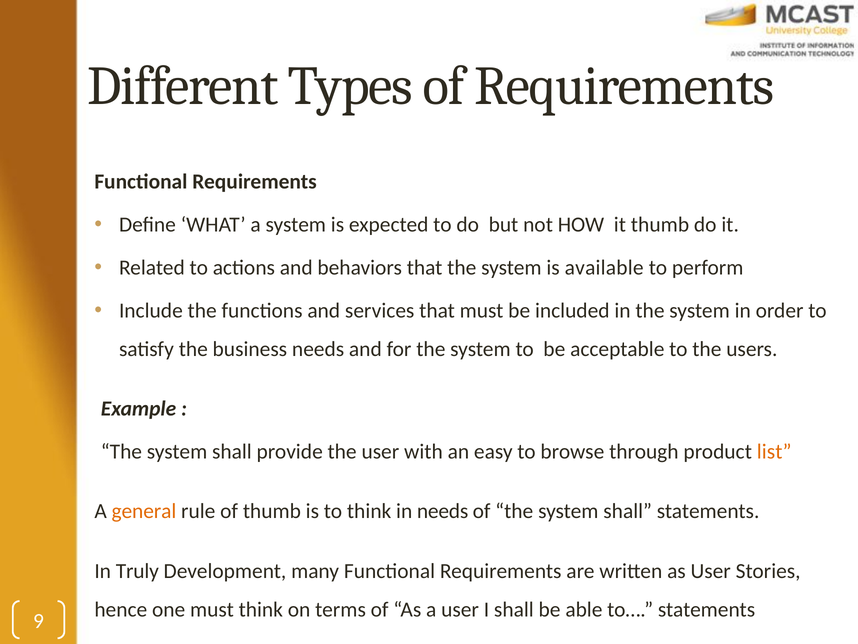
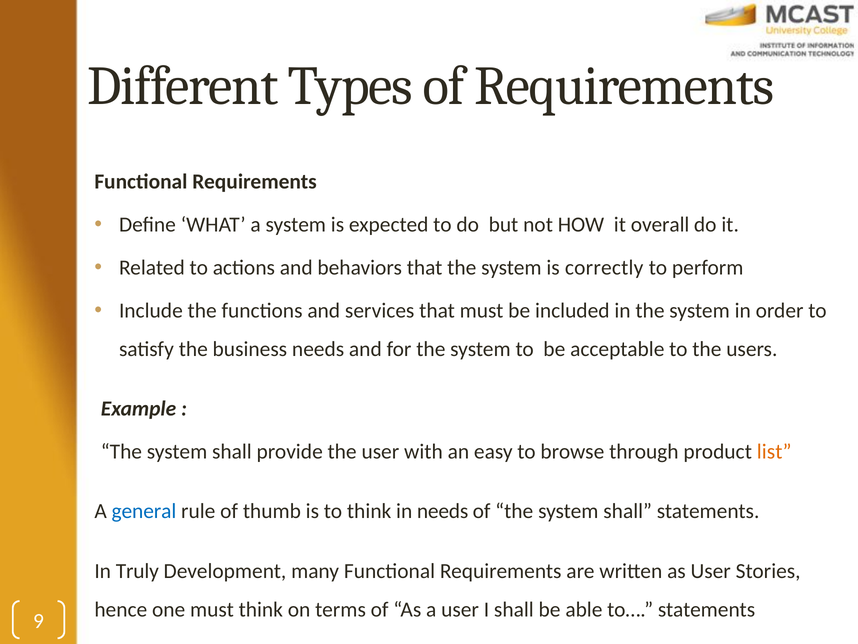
it thumb: thumb -> overall
available: available -> correctly
general colour: orange -> blue
